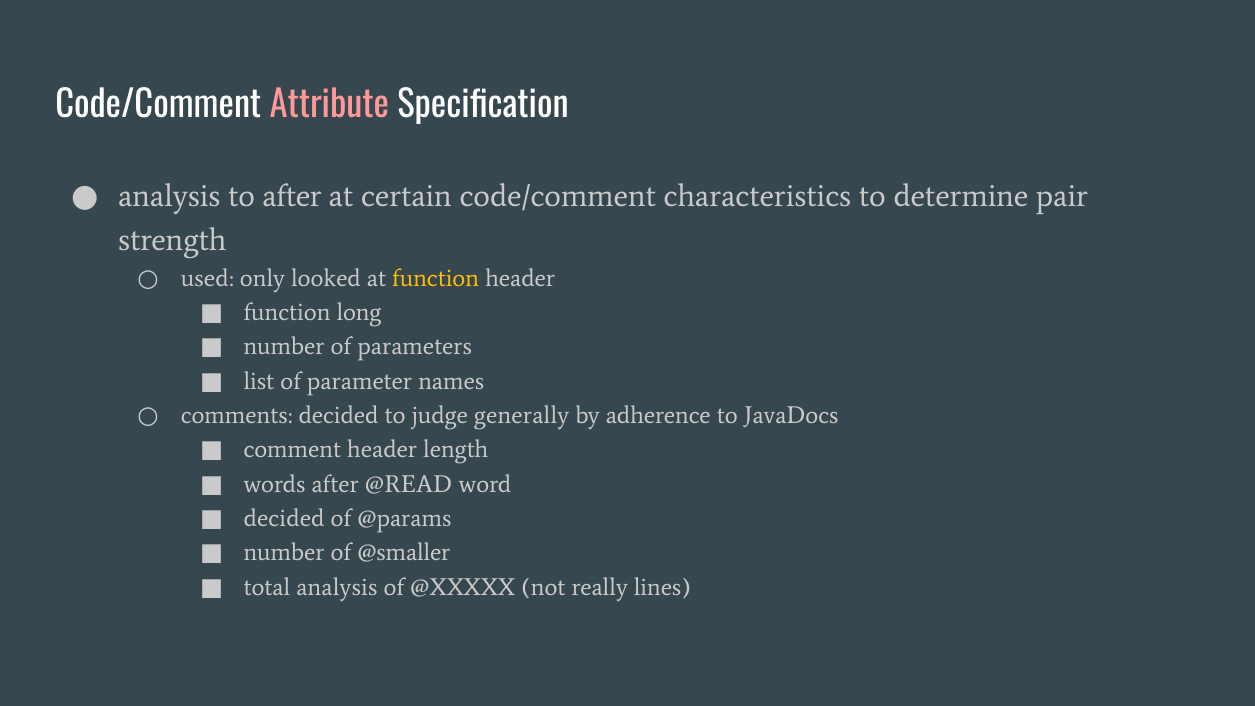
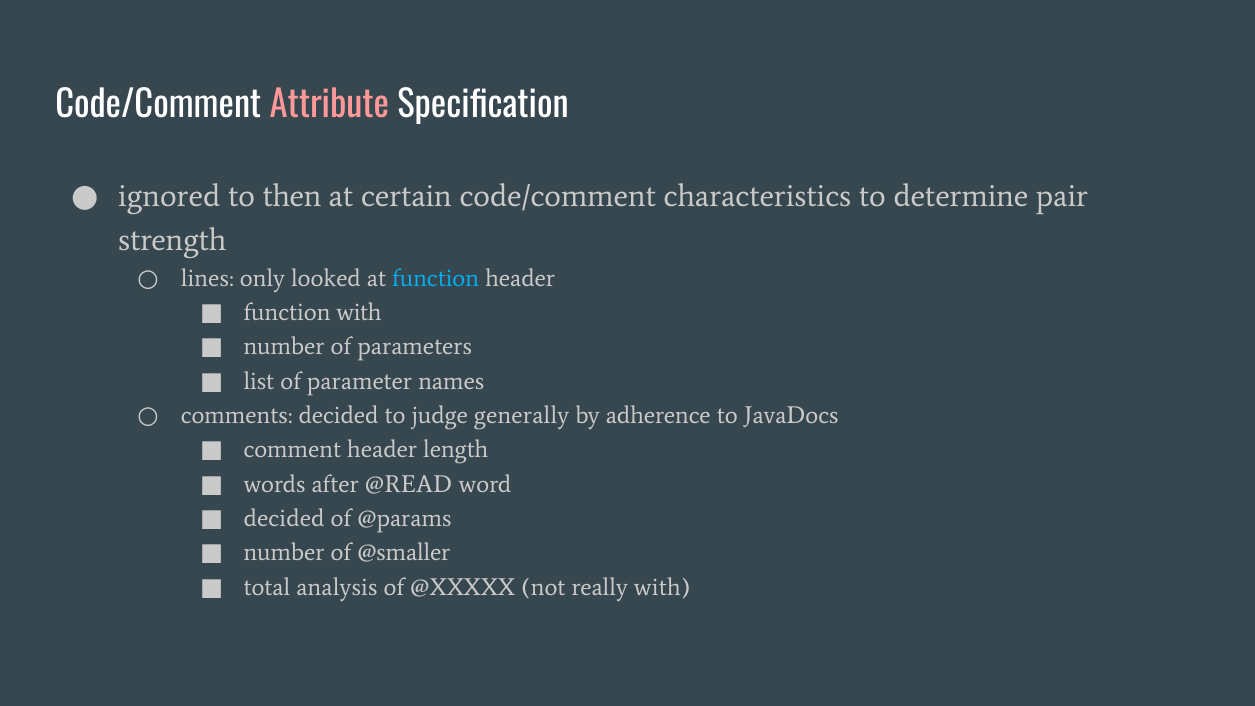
analysis at (169, 196): analysis -> ignored
to after: after -> then
used: used -> lines
function at (436, 278) colour: yellow -> light blue
function long: long -> with
really lines: lines -> with
